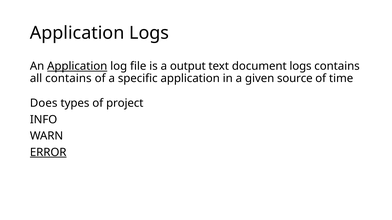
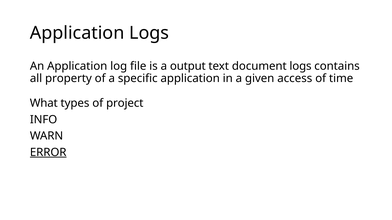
Application at (77, 66) underline: present -> none
all contains: contains -> property
source: source -> access
Does: Does -> What
